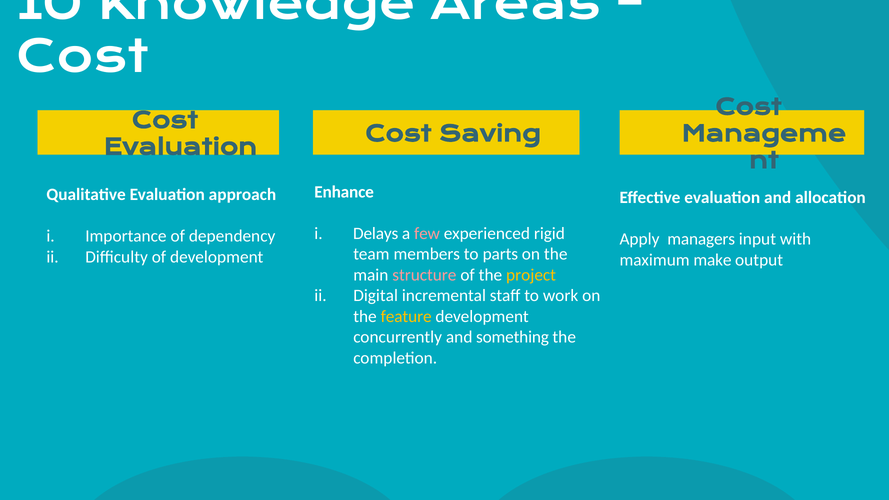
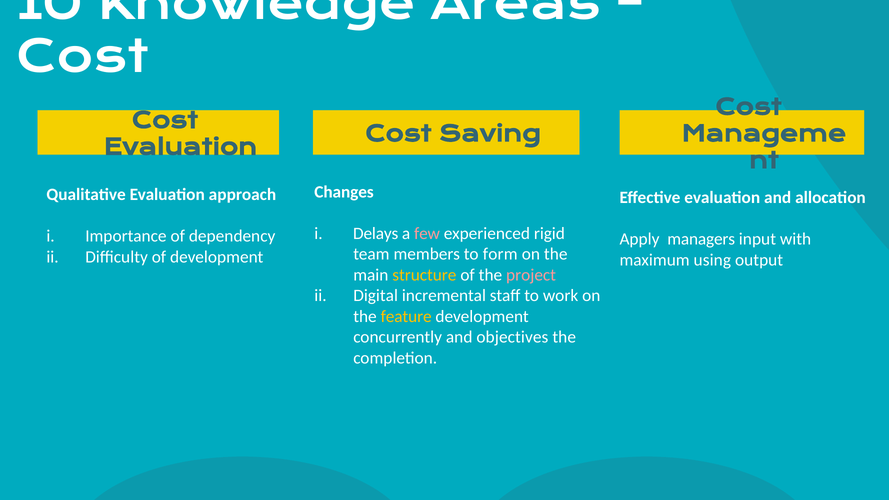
Enhance: Enhance -> Changes
parts: parts -> form
make: make -> using
structure colour: pink -> yellow
project colour: yellow -> pink
something: something -> objectives
